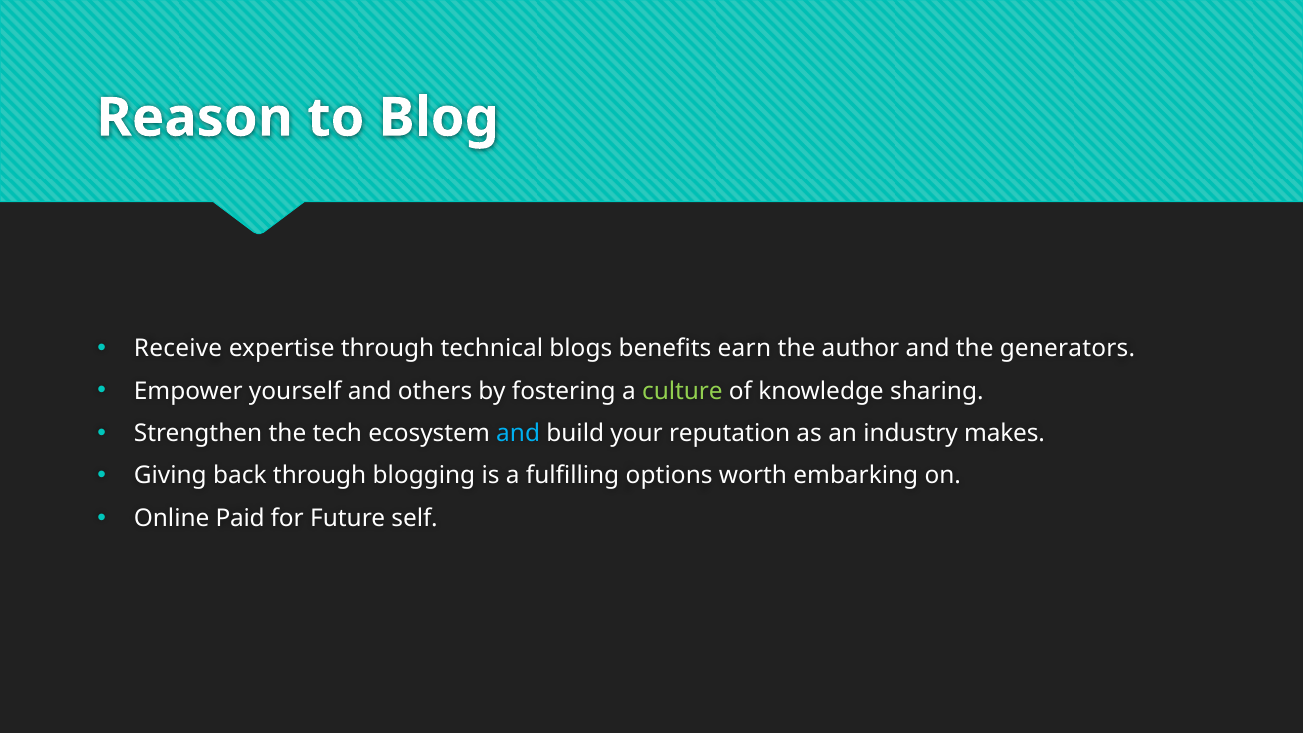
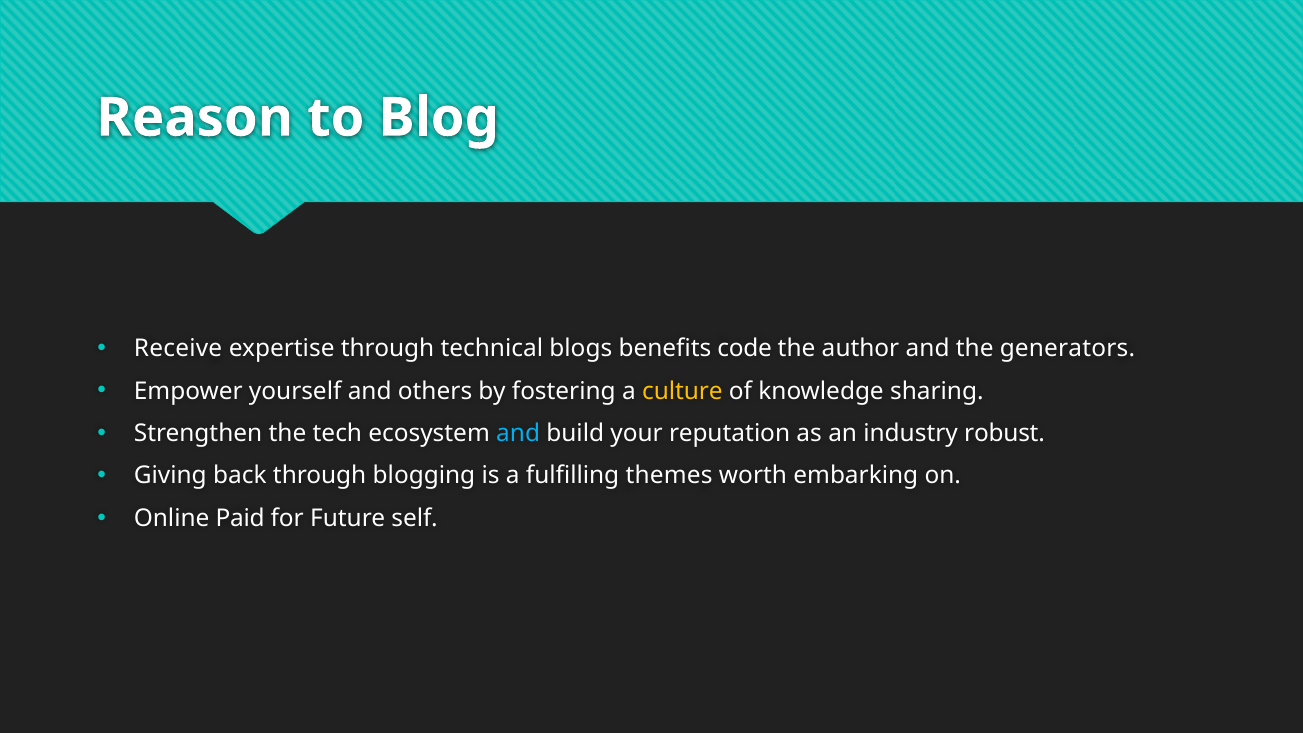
earn: earn -> code
culture colour: light green -> yellow
makes: makes -> robust
options: options -> themes
